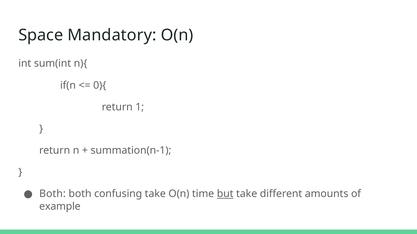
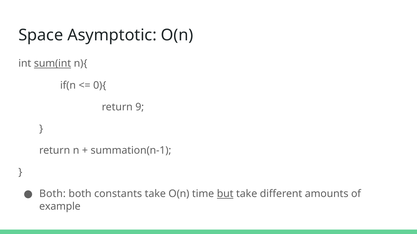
Mandatory: Mandatory -> Asymptotic
sum(int underline: none -> present
1: 1 -> 9
confusing: confusing -> constants
